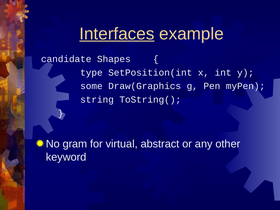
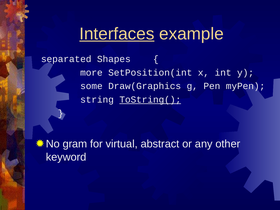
candidate: candidate -> separated
type: type -> more
ToString( underline: none -> present
